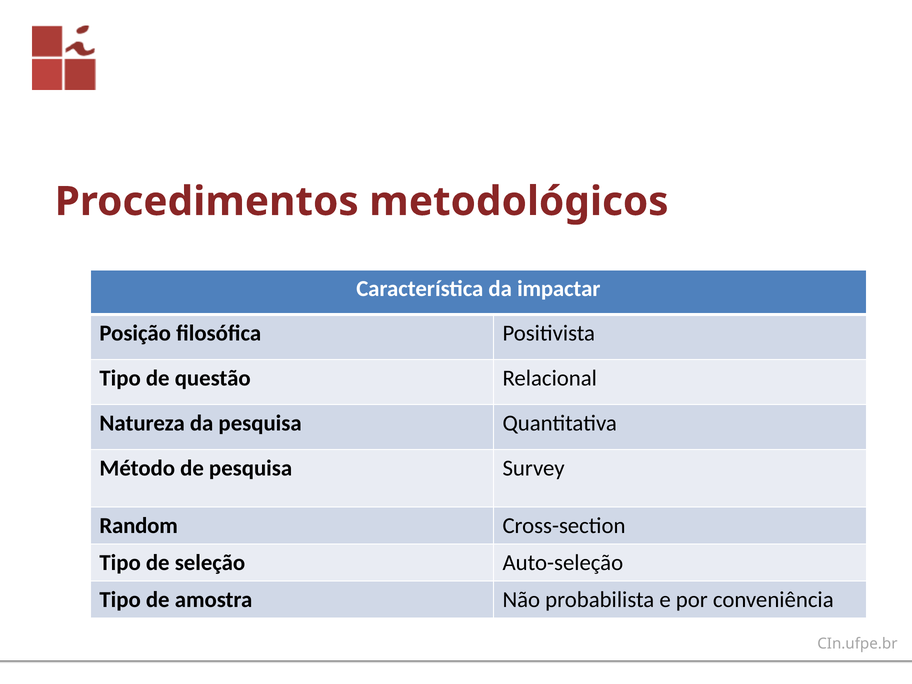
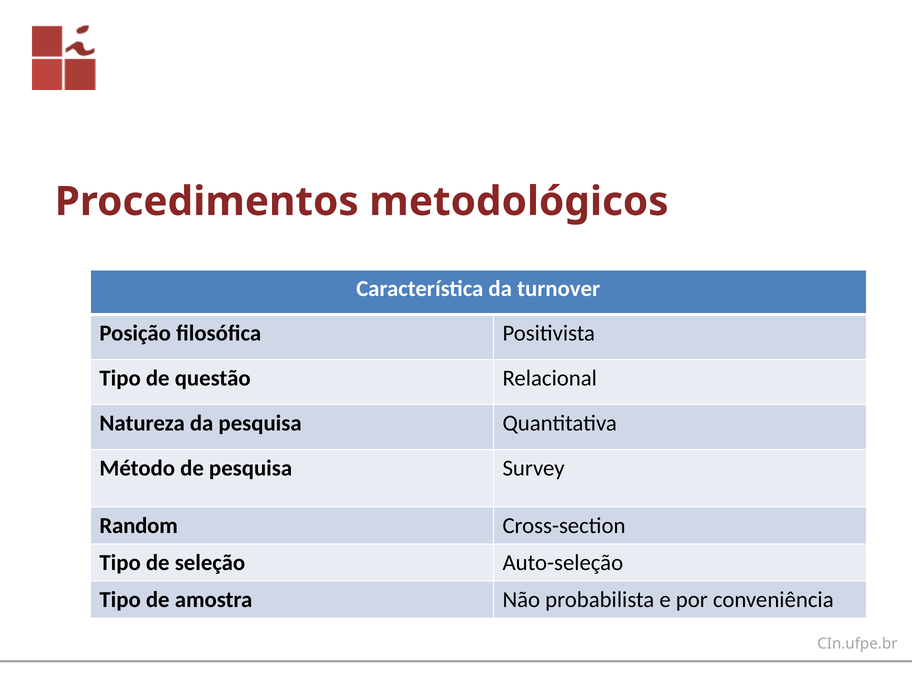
impactar: impactar -> turnover
